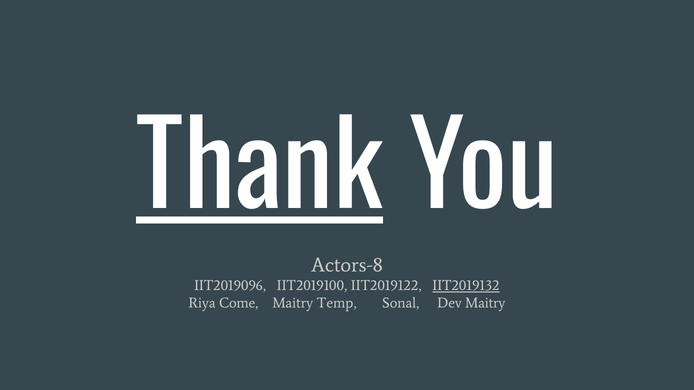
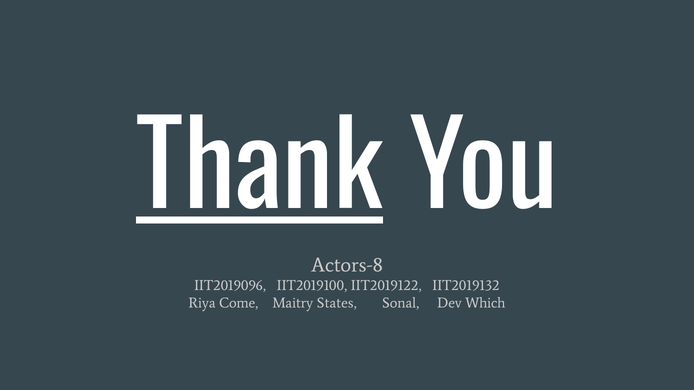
IIT2019132 underline: present -> none
Temp: Temp -> States
Dev Maitry: Maitry -> Which
